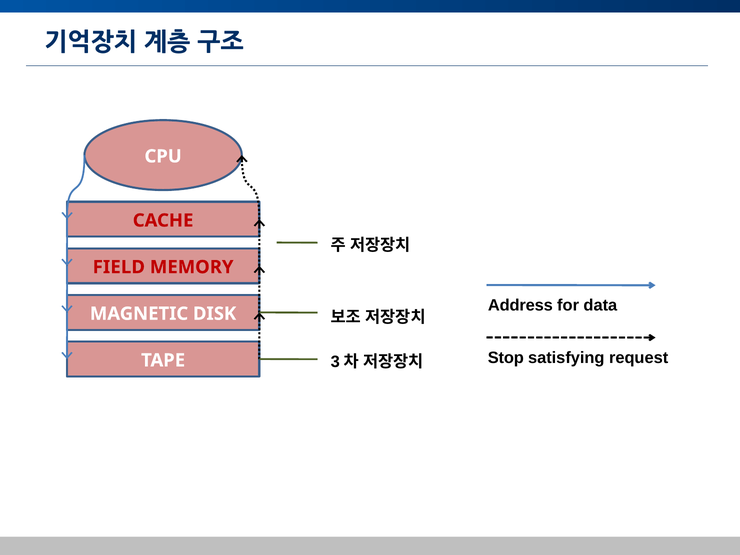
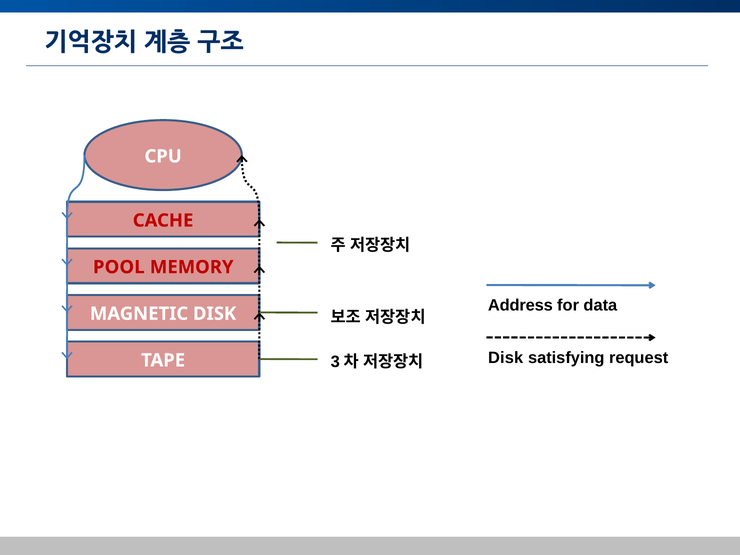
FIELD: FIELD -> POOL
Stop at (506, 358): Stop -> Disk
